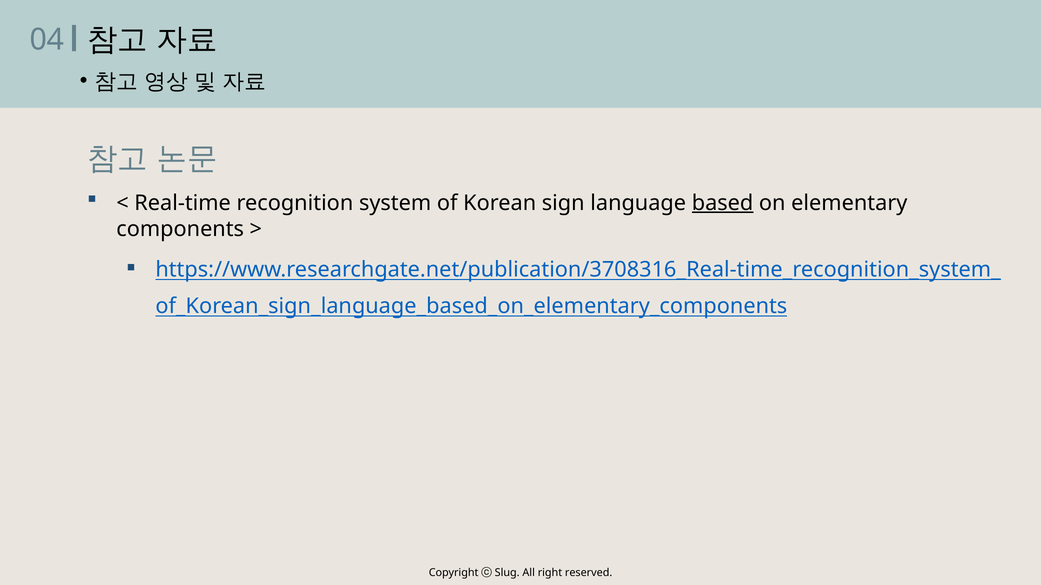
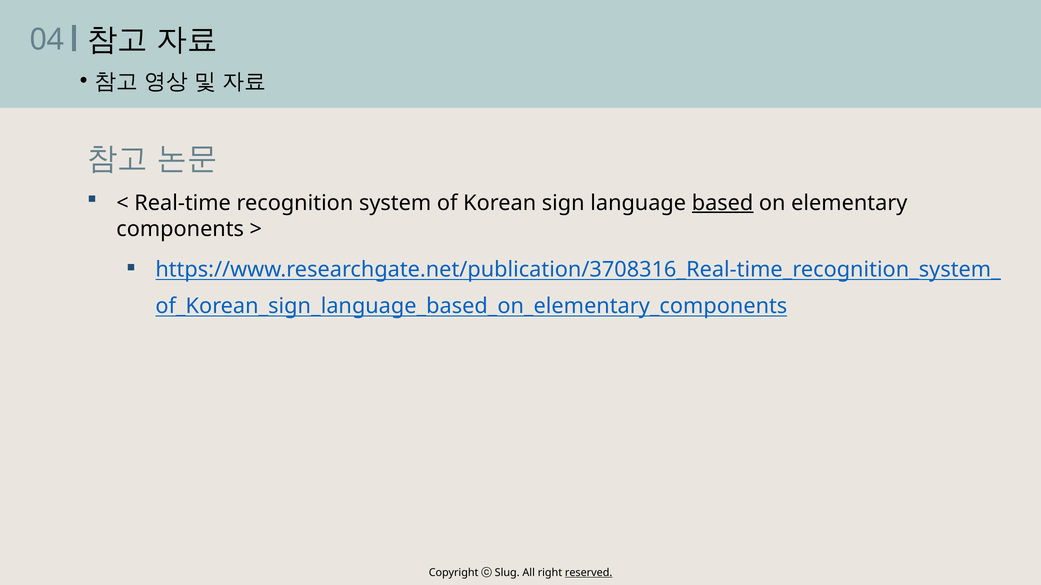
reserved underline: none -> present
